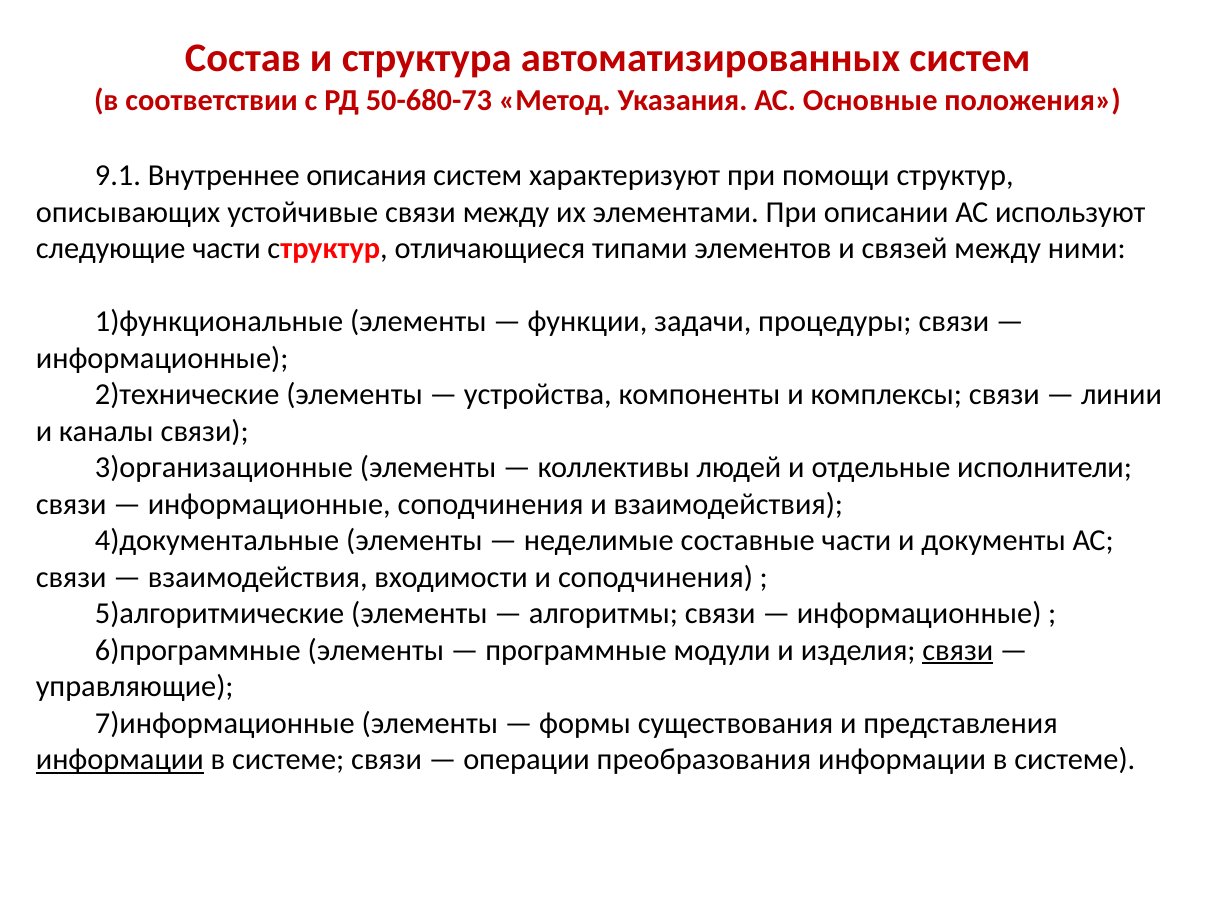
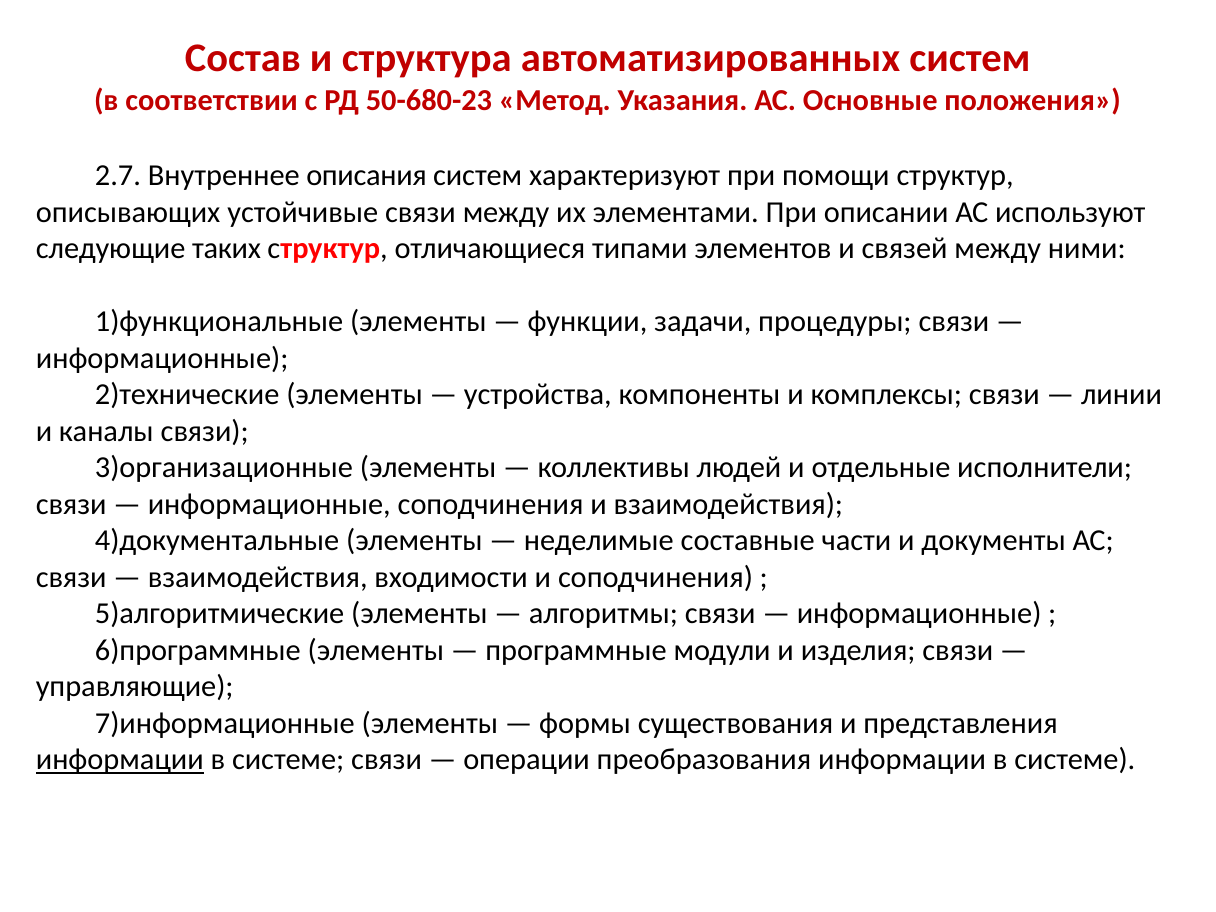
50-680-73: 50-680-73 -> 50-680-23
9.1: 9.1 -> 2.7
следующие части: части -> таких
связи at (958, 650) underline: present -> none
